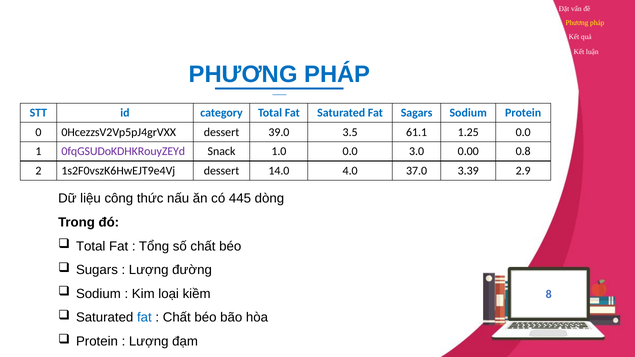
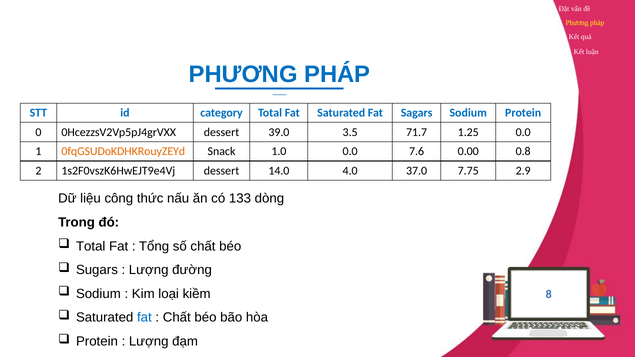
61.1: 61.1 -> 71.7
0fqGSUDoKDHKRouyZEYd colour: purple -> orange
3.0: 3.0 -> 7.6
3.39: 3.39 -> 7.75
445: 445 -> 133
